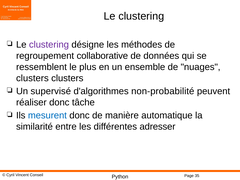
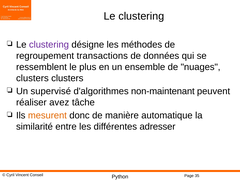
collaborative: collaborative -> transactions
non-probabilité: non-probabilité -> non-maintenant
réaliser donc: donc -> avez
mesurent colour: blue -> orange
